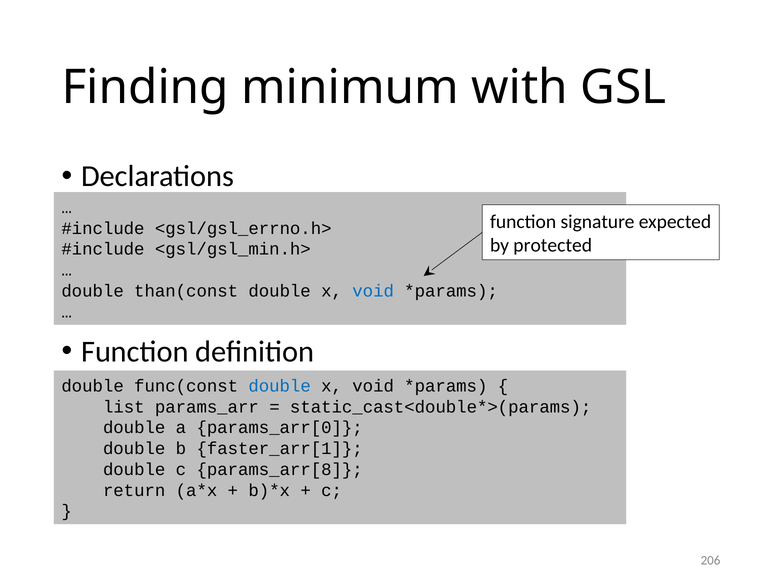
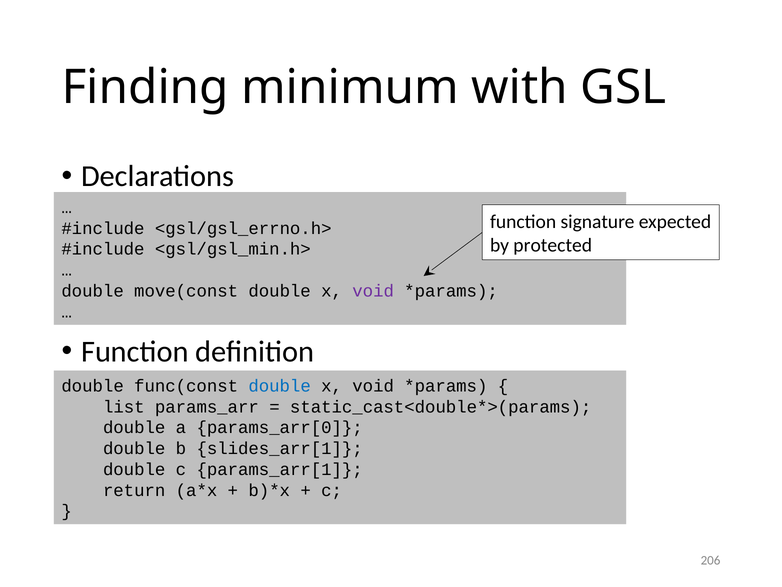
than(const: than(const -> move(const
void at (373, 291) colour: blue -> purple
faster_arr[1: faster_arr[1 -> slides_arr[1
params_arr[8: params_arr[8 -> params_arr[1
